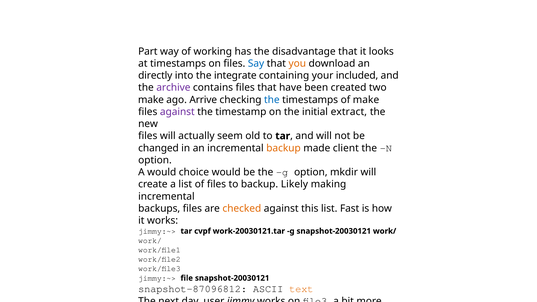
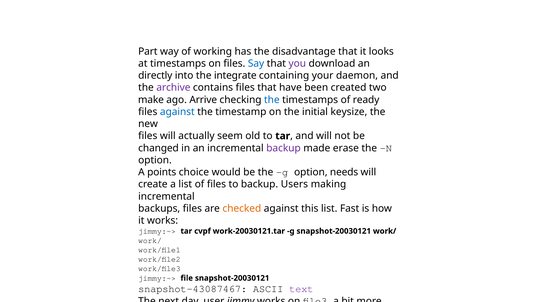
you colour: orange -> purple
included: included -> daemon
of make: make -> ready
against at (177, 112) colour: purple -> blue
extract: extract -> keysize
backup at (283, 148) colour: orange -> purple
client: client -> erase
A would: would -> points
mkdir: mkdir -> needs
Likely: Likely -> Users
snapshot-87096812: snapshot-87096812 -> snapshot-43087467
text colour: orange -> purple
